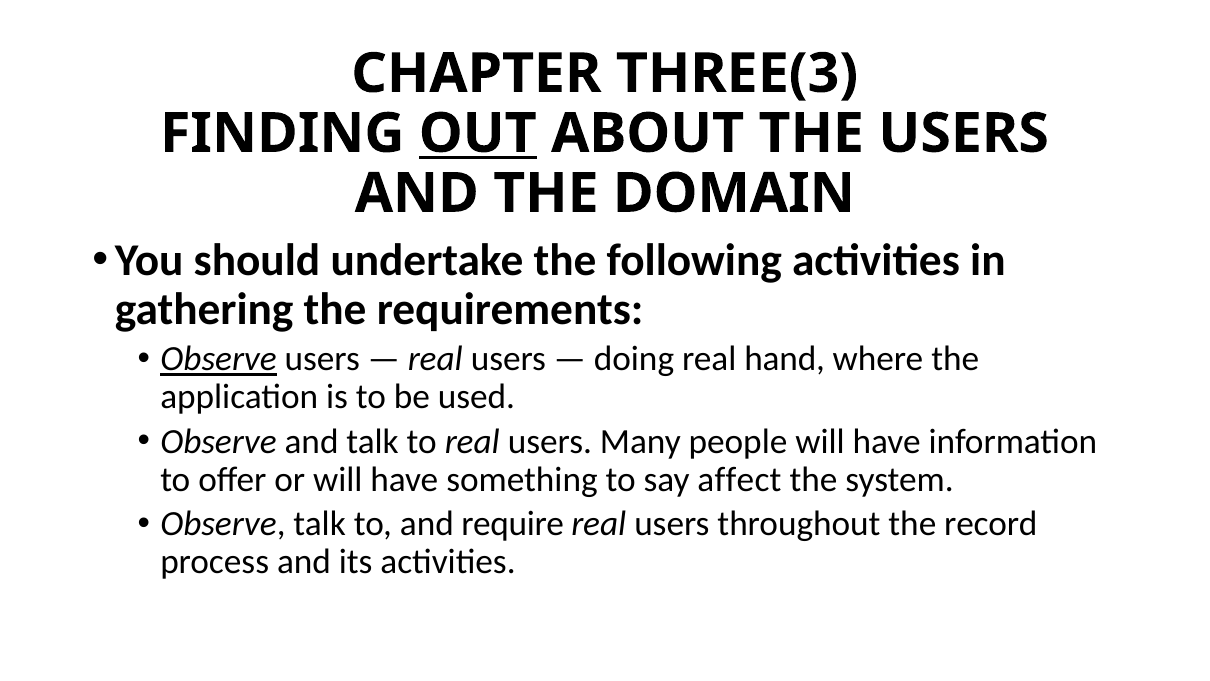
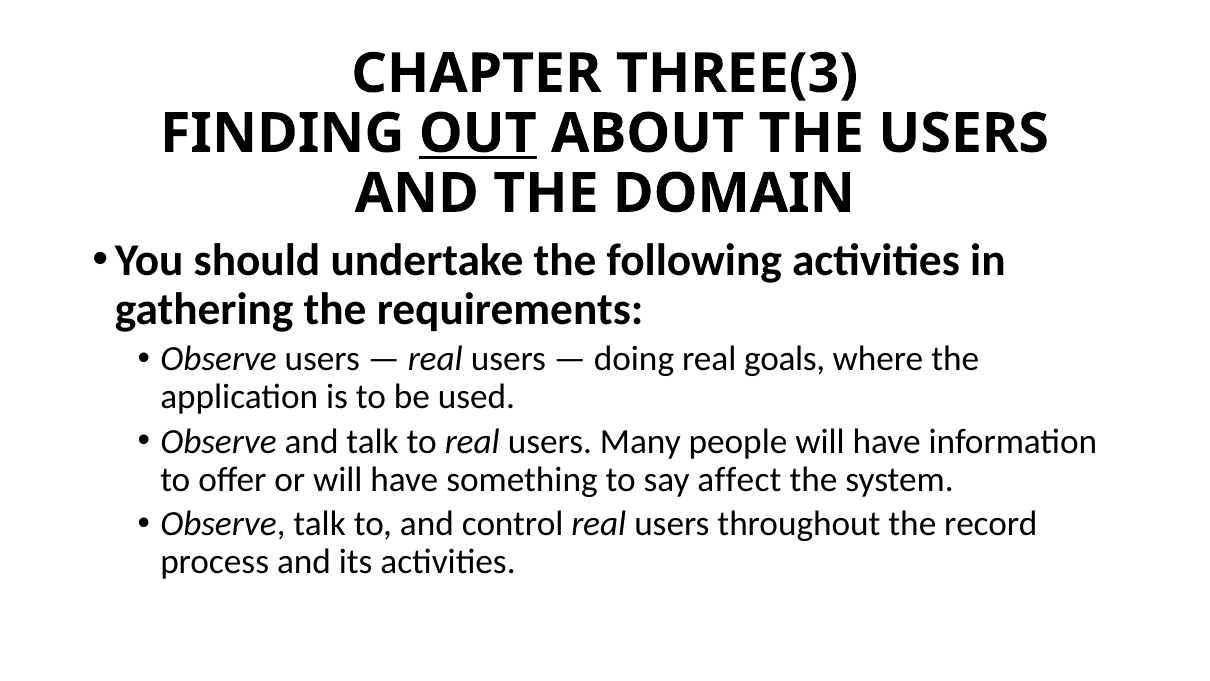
Observe at (218, 359) underline: present -> none
hand: hand -> goals
require: require -> control
